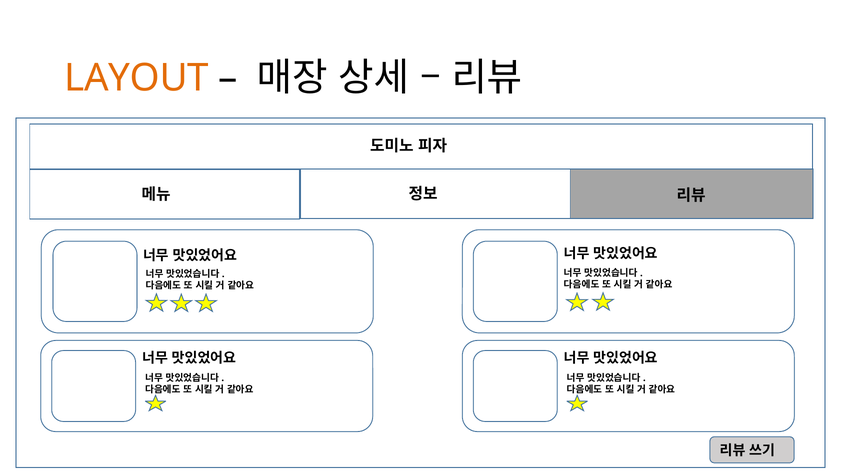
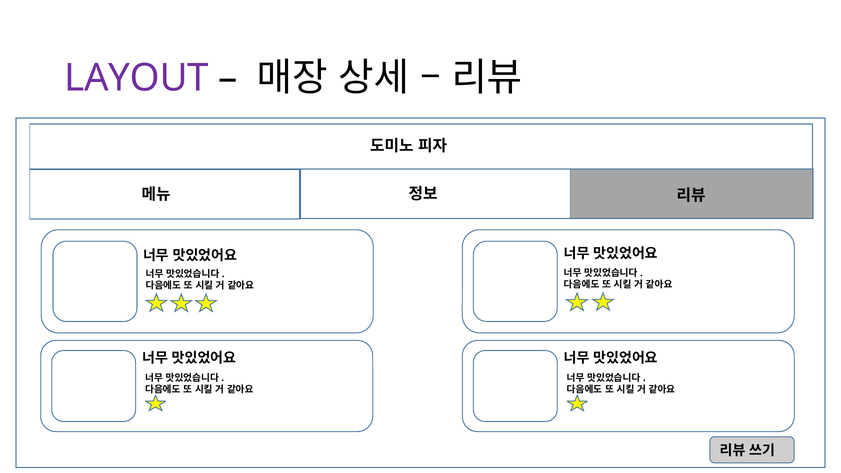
LAYOUT colour: orange -> purple
